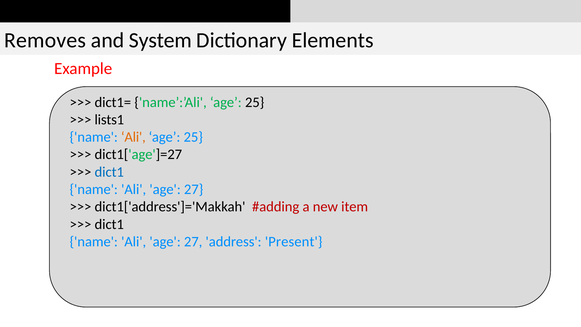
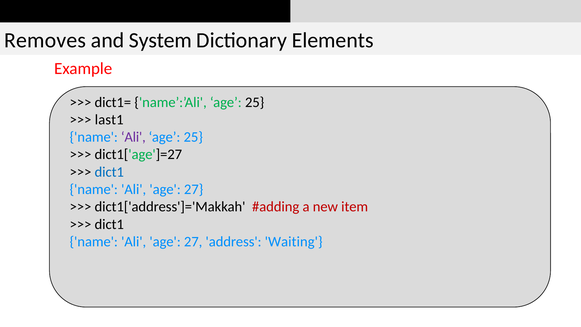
lists1: lists1 -> last1
Ali at (133, 137) colour: orange -> purple
Present: Present -> Waiting
